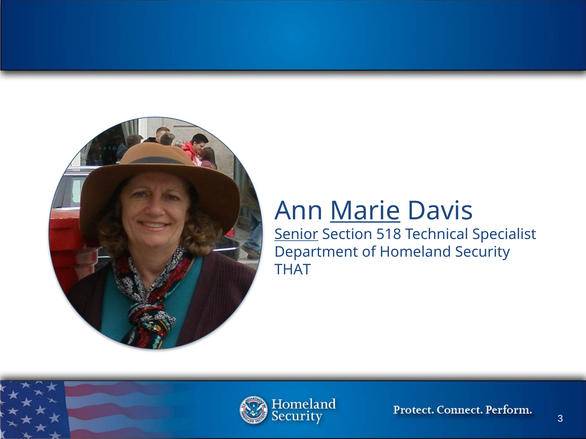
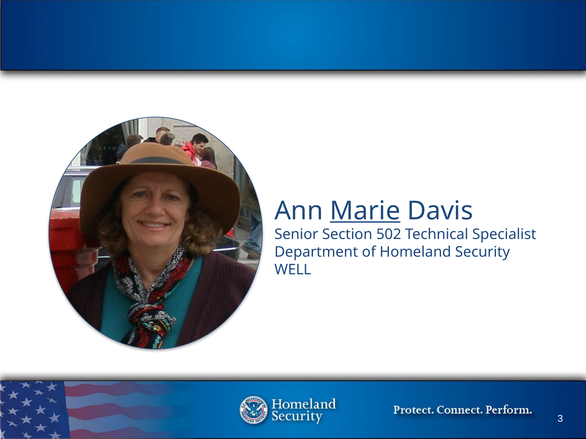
Senior underline: present -> none
518: 518 -> 502
THAT: THAT -> WELL
